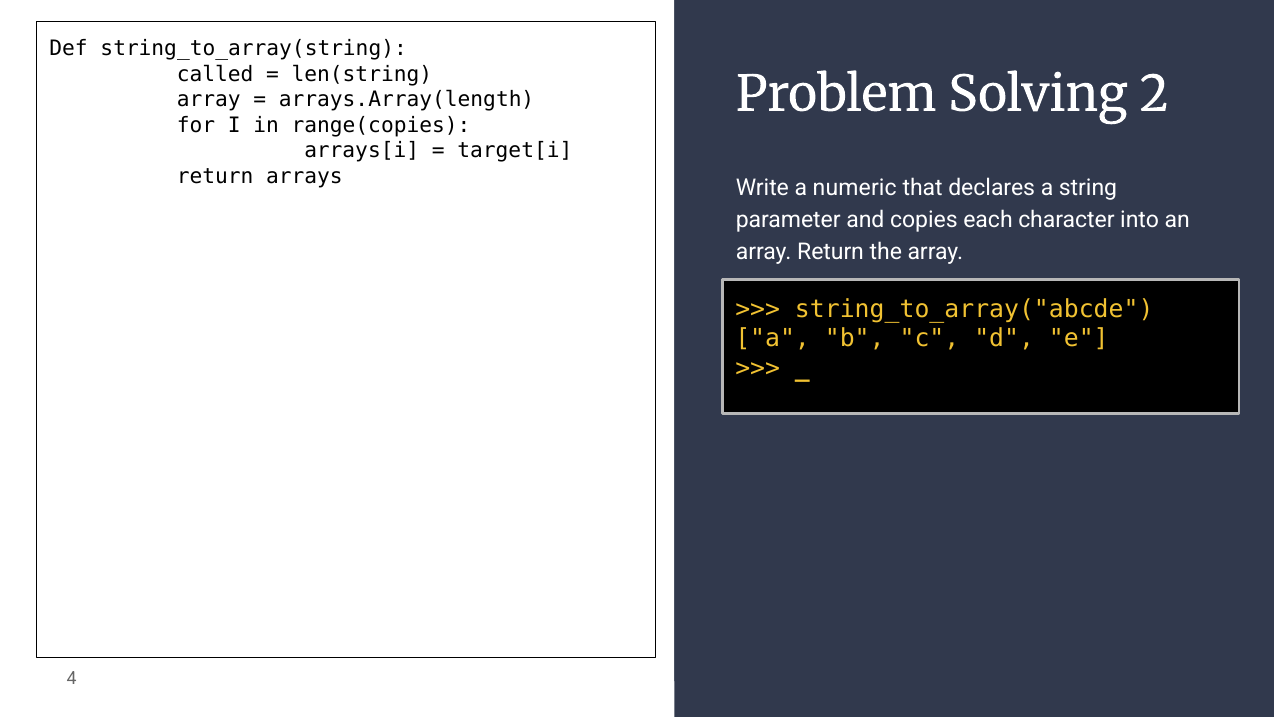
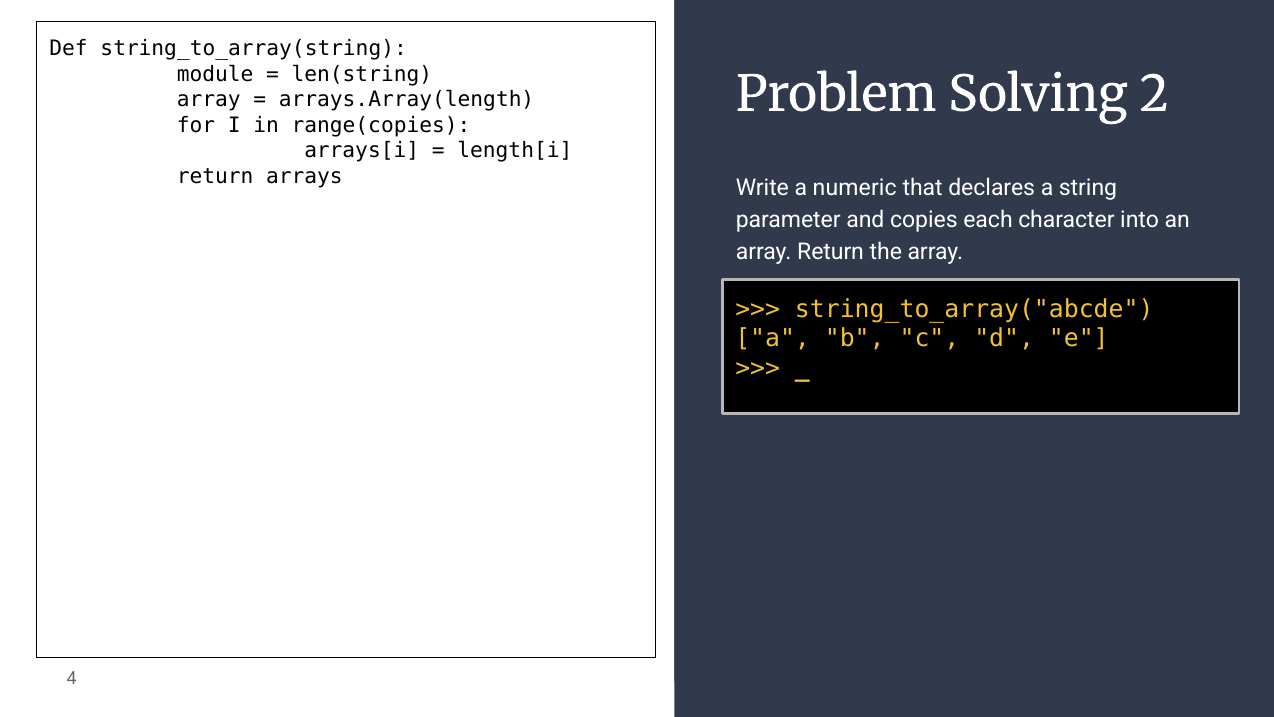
called: called -> module
target[i: target[i -> length[i
